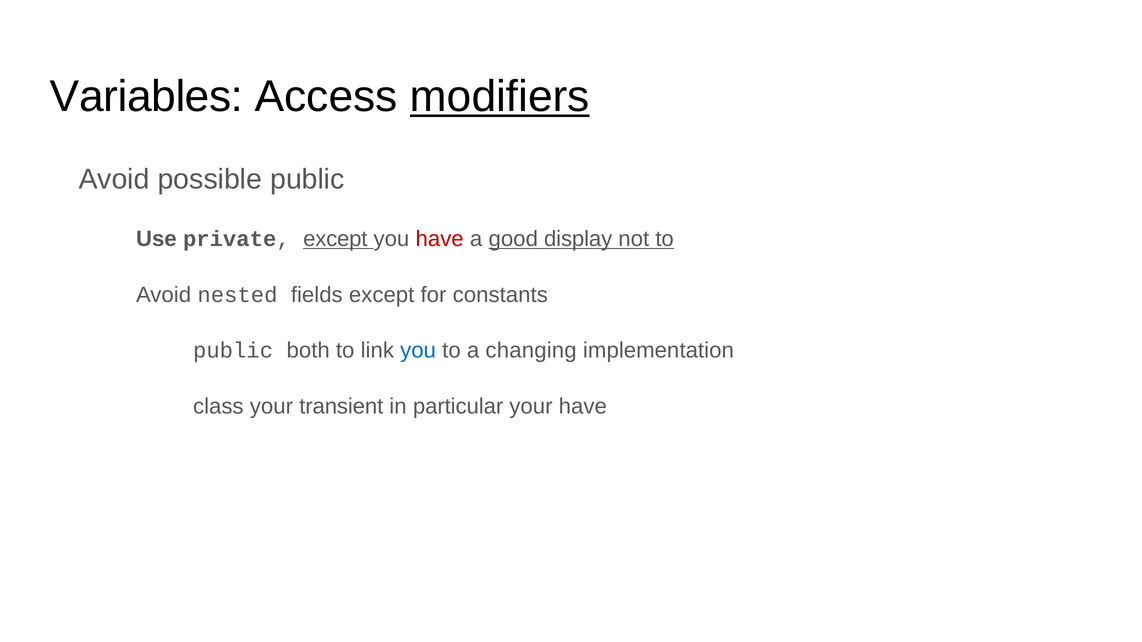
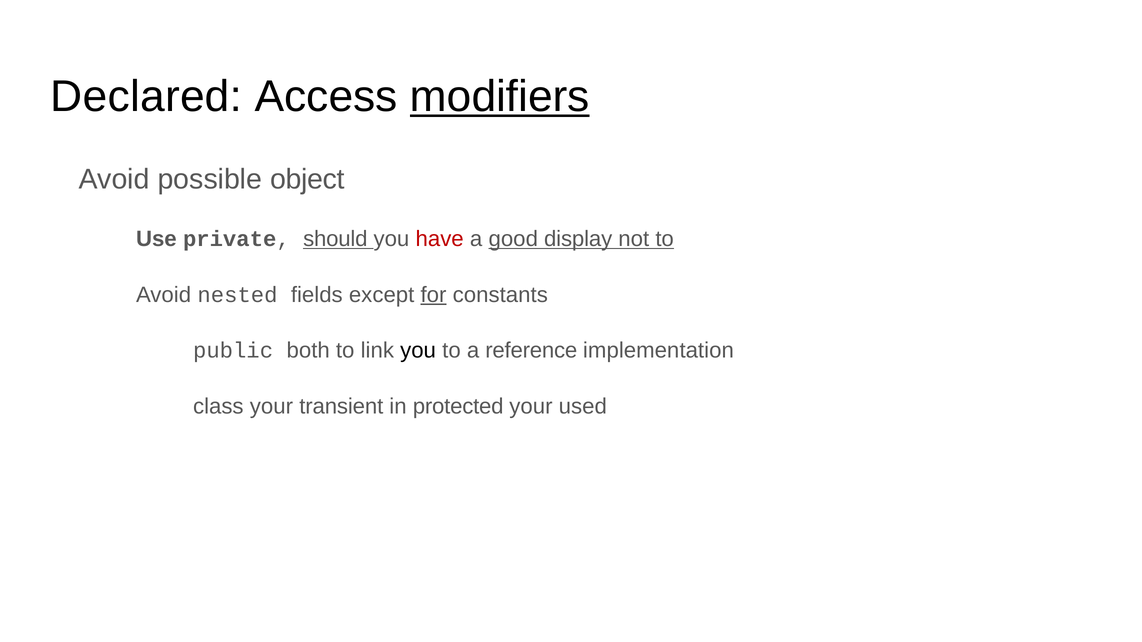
Variables: Variables -> Declared
possible public: public -> object
private except: except -> should
for underline: none -> present
you at (418, 351) colour: blue -> black
changing: changing -> reference
particular: particular -> protected
your have: have -> used
